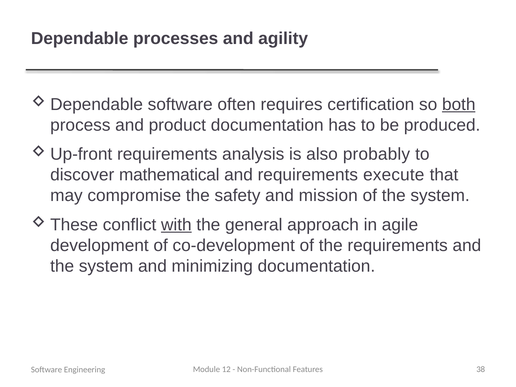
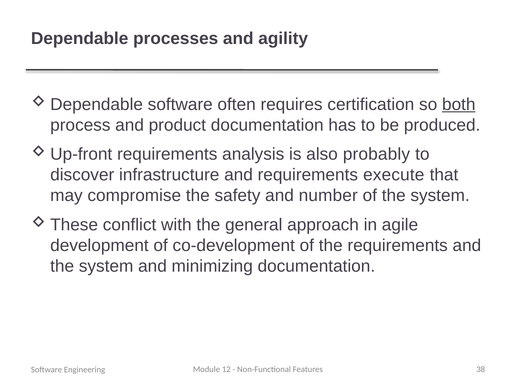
mathematical: mathematical -> infrastructure
mission: mission -> number
with underline: present -> none
